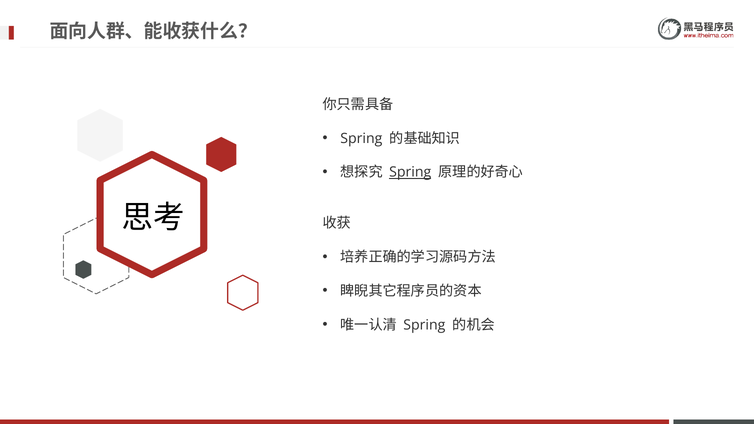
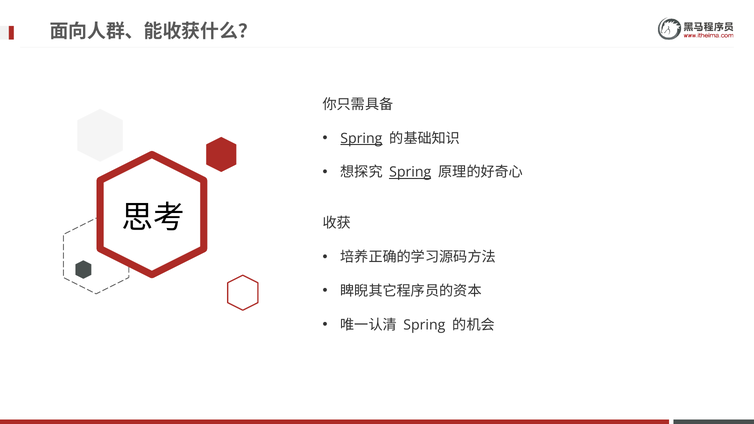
Spring at (361, 138) underline: none -> present
